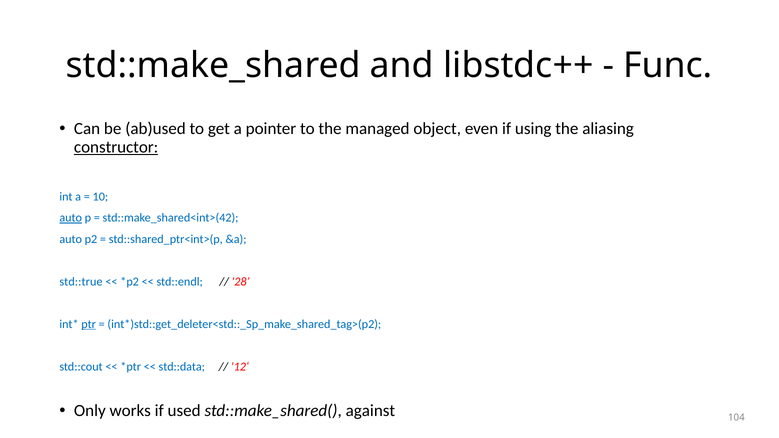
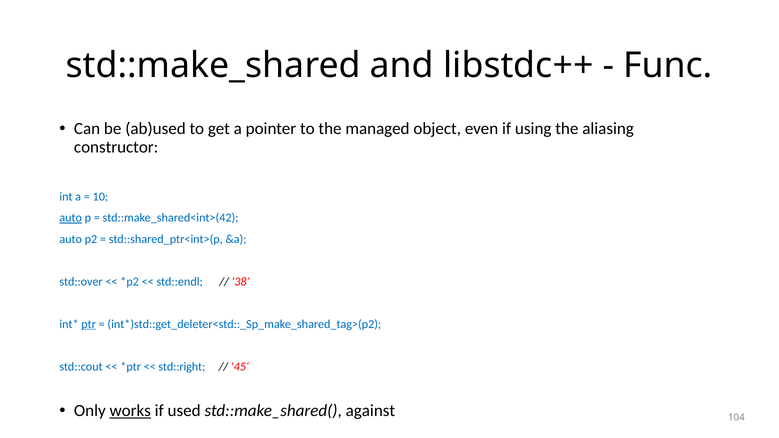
constructor underline: present -> none
std::true: std::true -> std::over
28: 28 -> 38
std::data: std::data -> std::right
12‘: 12‘ -> 45‘
works underline: none -> present
